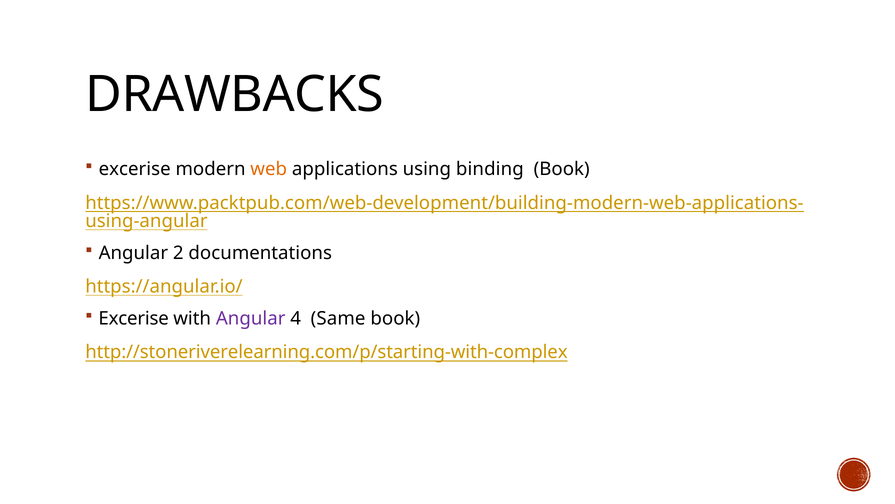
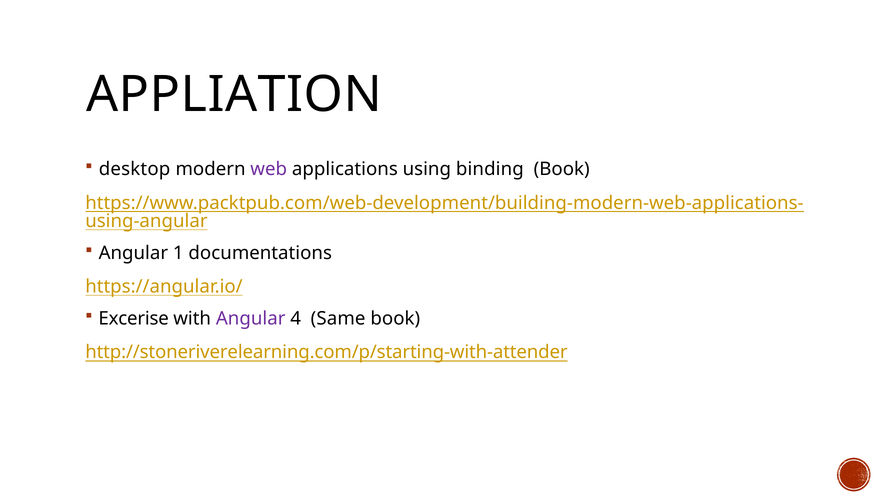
DRAWBACKS: DRAWBACKS -> APPLIATION
excerise at (135, 169): excerise -> desktop
web colour: orange -> purple
2: 2 -> 1
http://stoneriverelearning.com/p/starting-with-complex: http://stoneriverelearning.com/p/starting-with-complex -> http://stoneriverelearning.com/p/starting-with-attender
